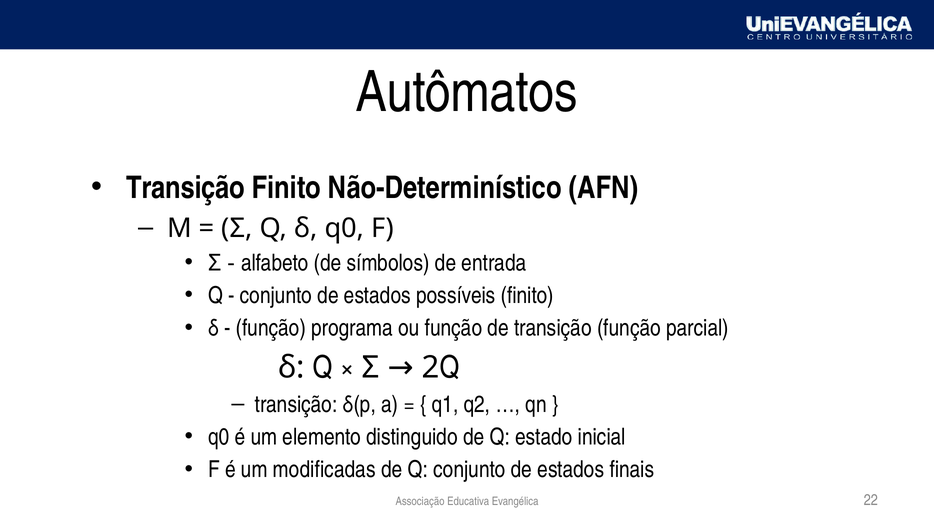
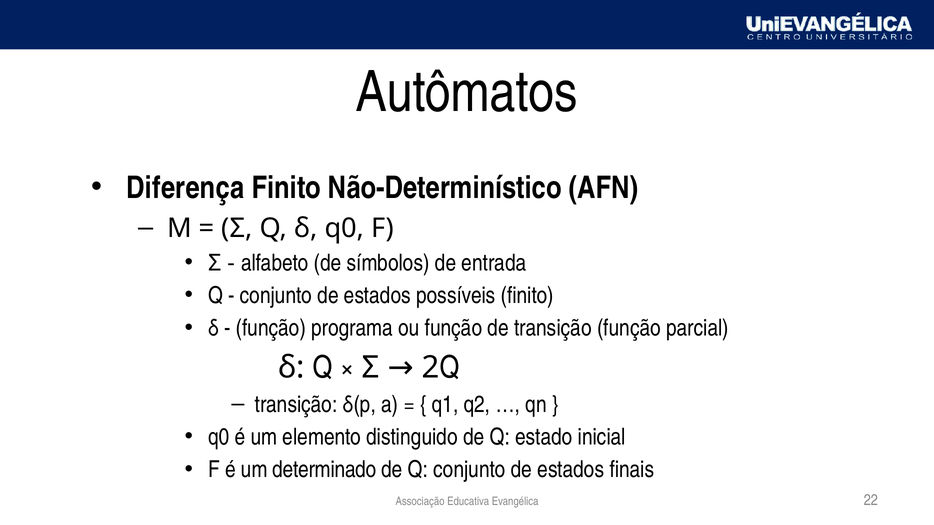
Transição at (186, 188): Transição -> Diferença
modificadas: modificadas -> determinado
